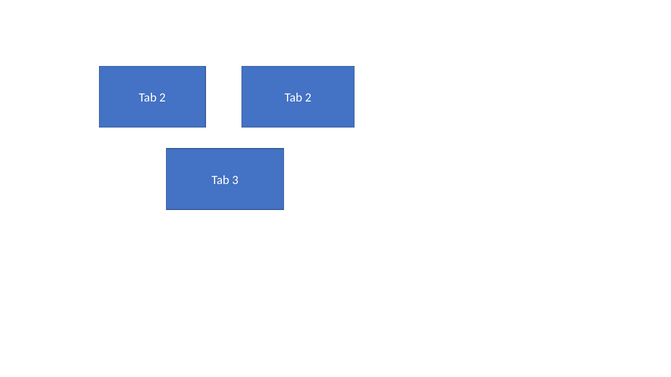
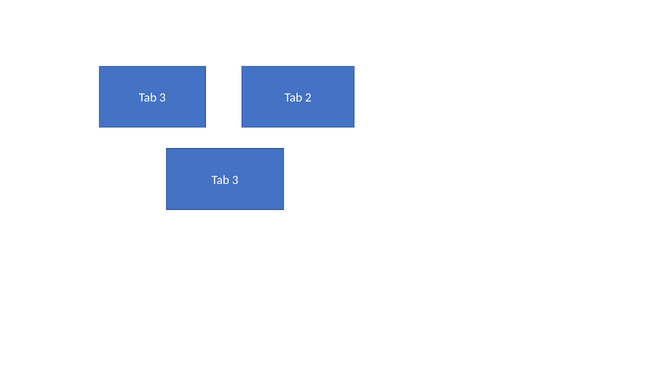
2 at (163, 98): 2 -> 3
